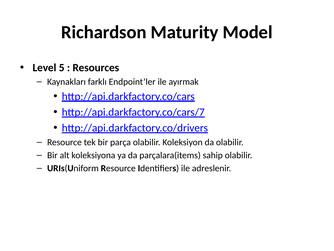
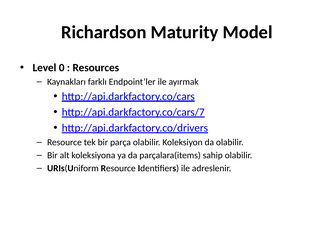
5: 5 -> 0
